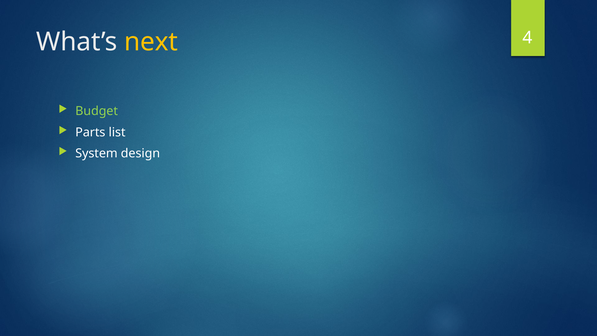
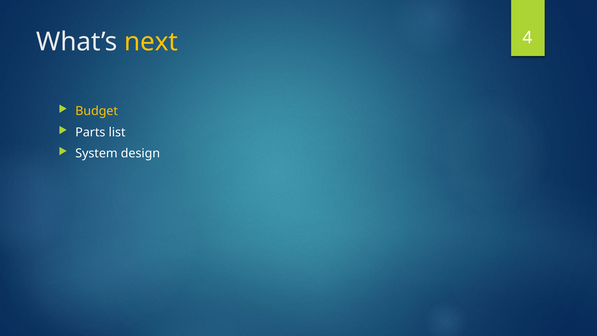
Budget colour: light green -> yellow
